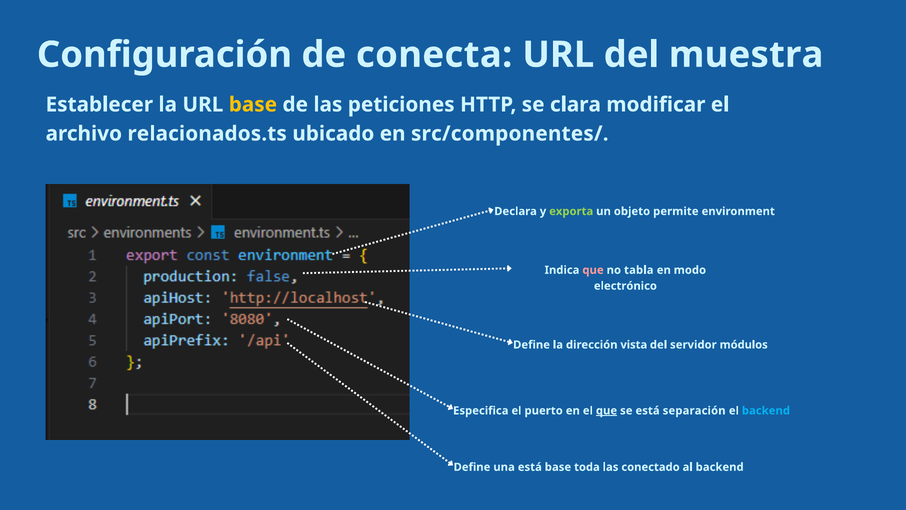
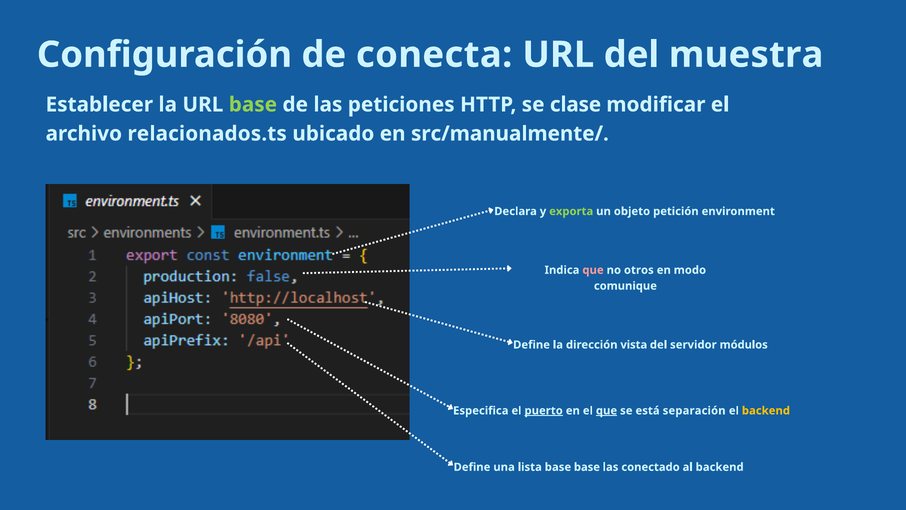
base at (253, 105) colour: yellow -> light green
clara: clara -> clase
src/componentes/: src/componentes/ -> src/manualmente/
permite: permite -> petición
tabla: tabla -> otros
electrónico: electrónico -> comunique
puerto underline: none -> present
backend at (766, 410) colour: light blue -> yellow
una está: está -> lista
base toda: toda -> base
